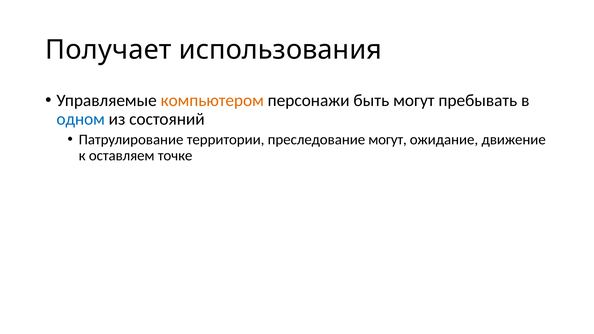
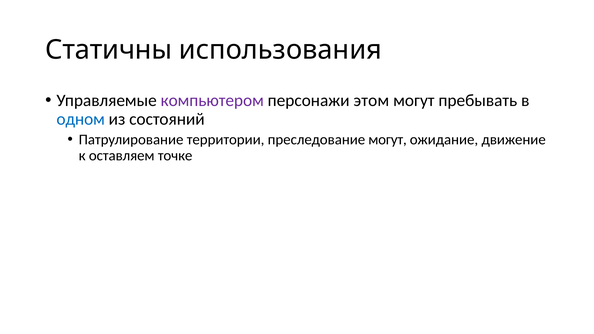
Получает: Получает -> Статичны
компьютером colour: orange -> purple
быть: быть -> этом
